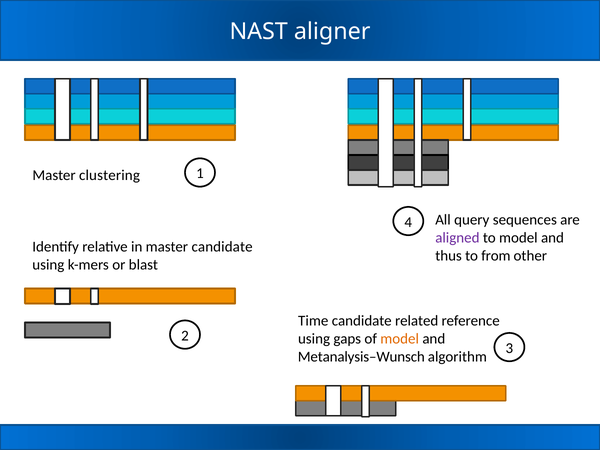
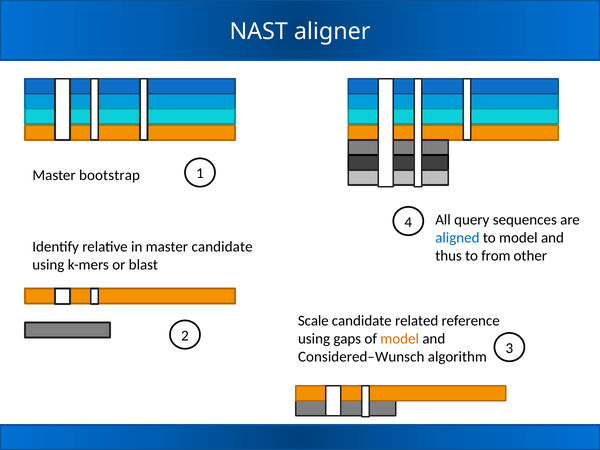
clustering: clustering -> bootstrap
aligned colour: purple -> blue
Time: Time -> Scale
Metanalysis–Wunsch: Metanalysis–Wunsch -> Considered–Wunsch
